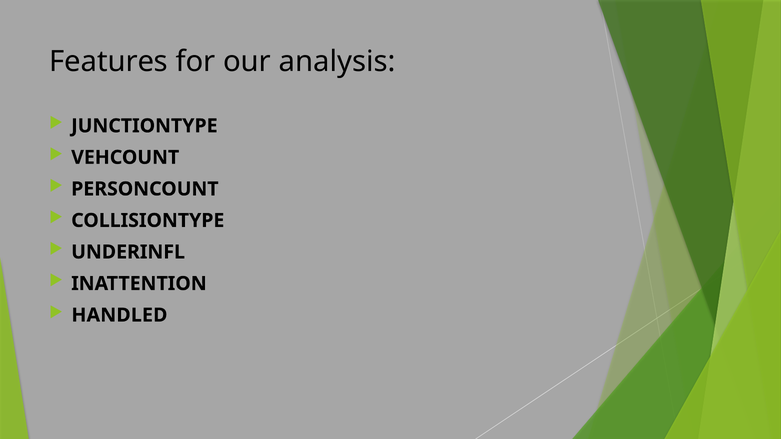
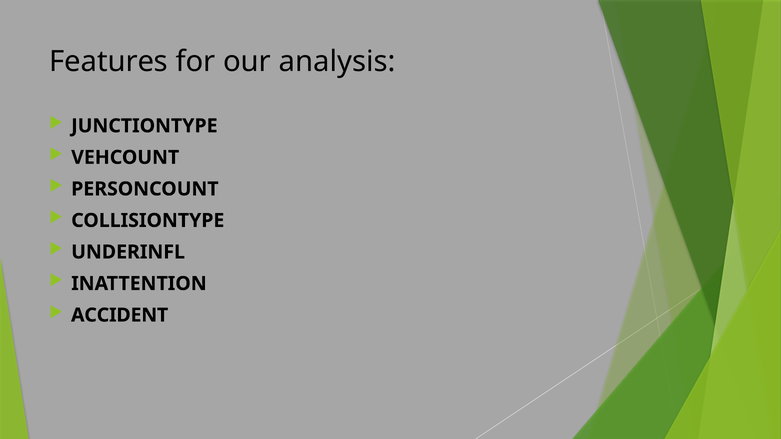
HANDLED: HANDLED -> ACCIDENT
